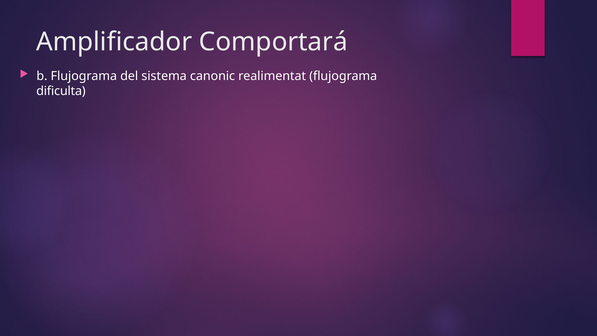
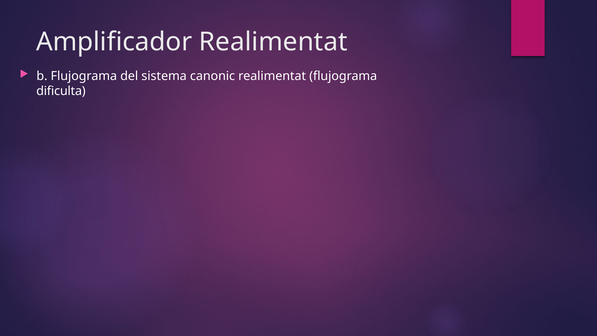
Amplificador Comportará: Comportará -> Realimentat
